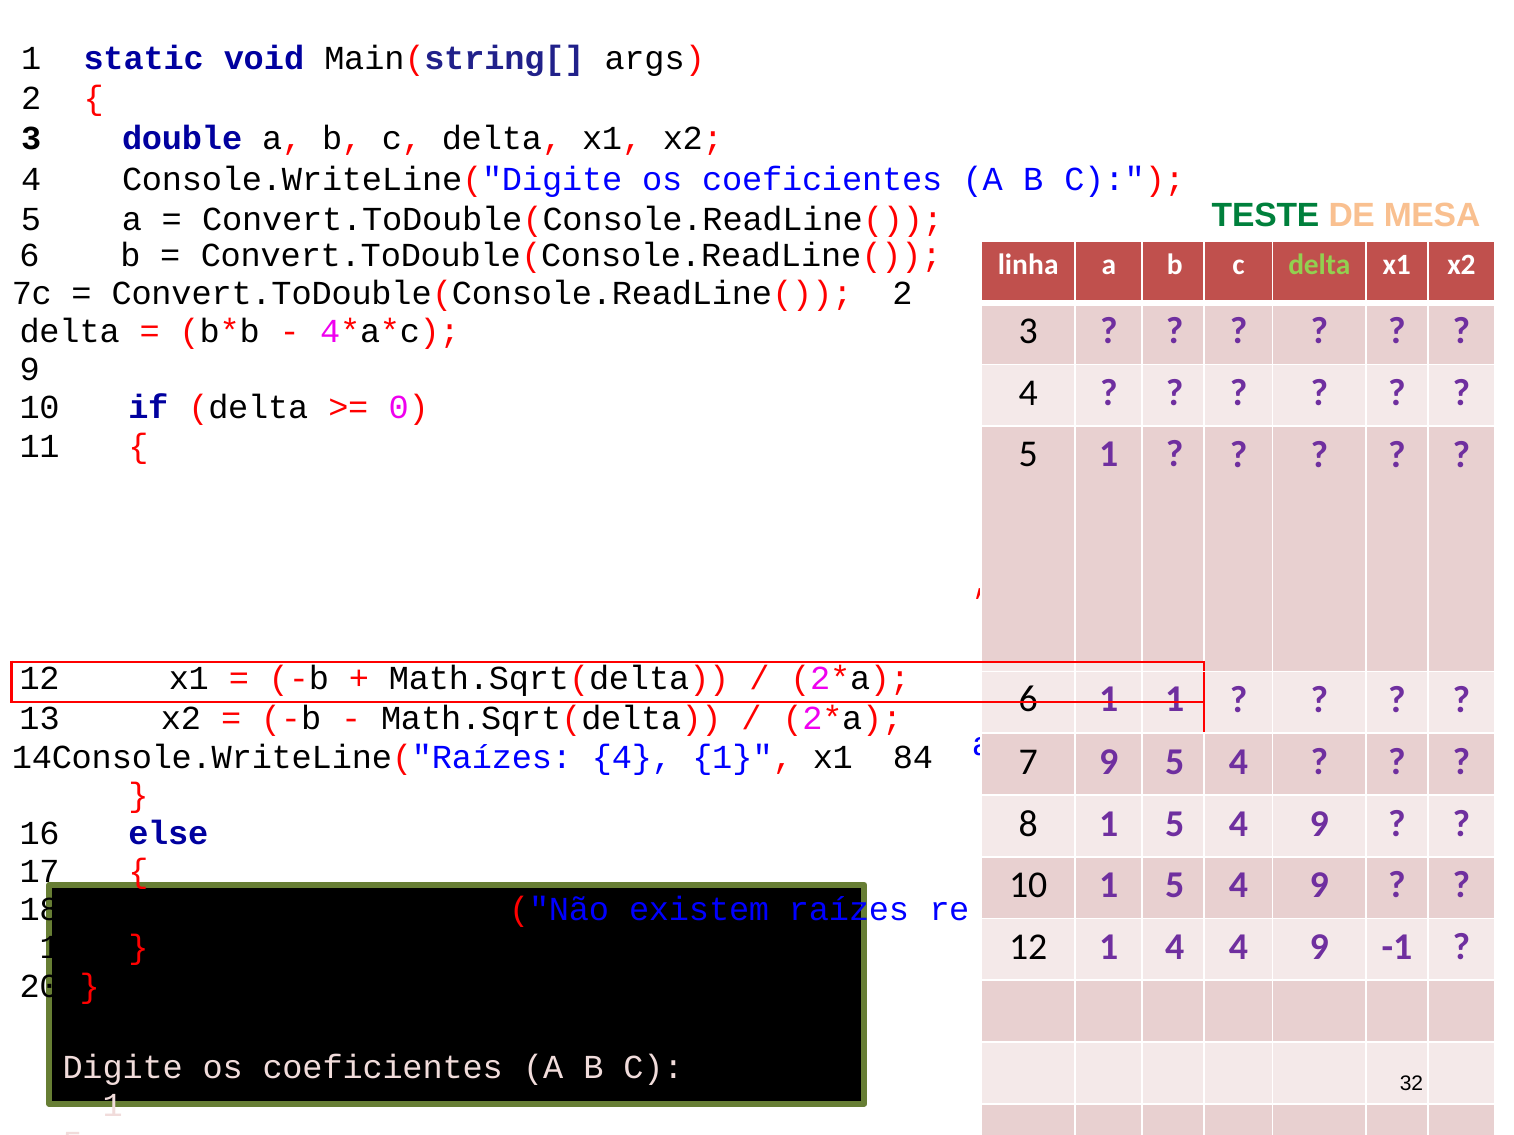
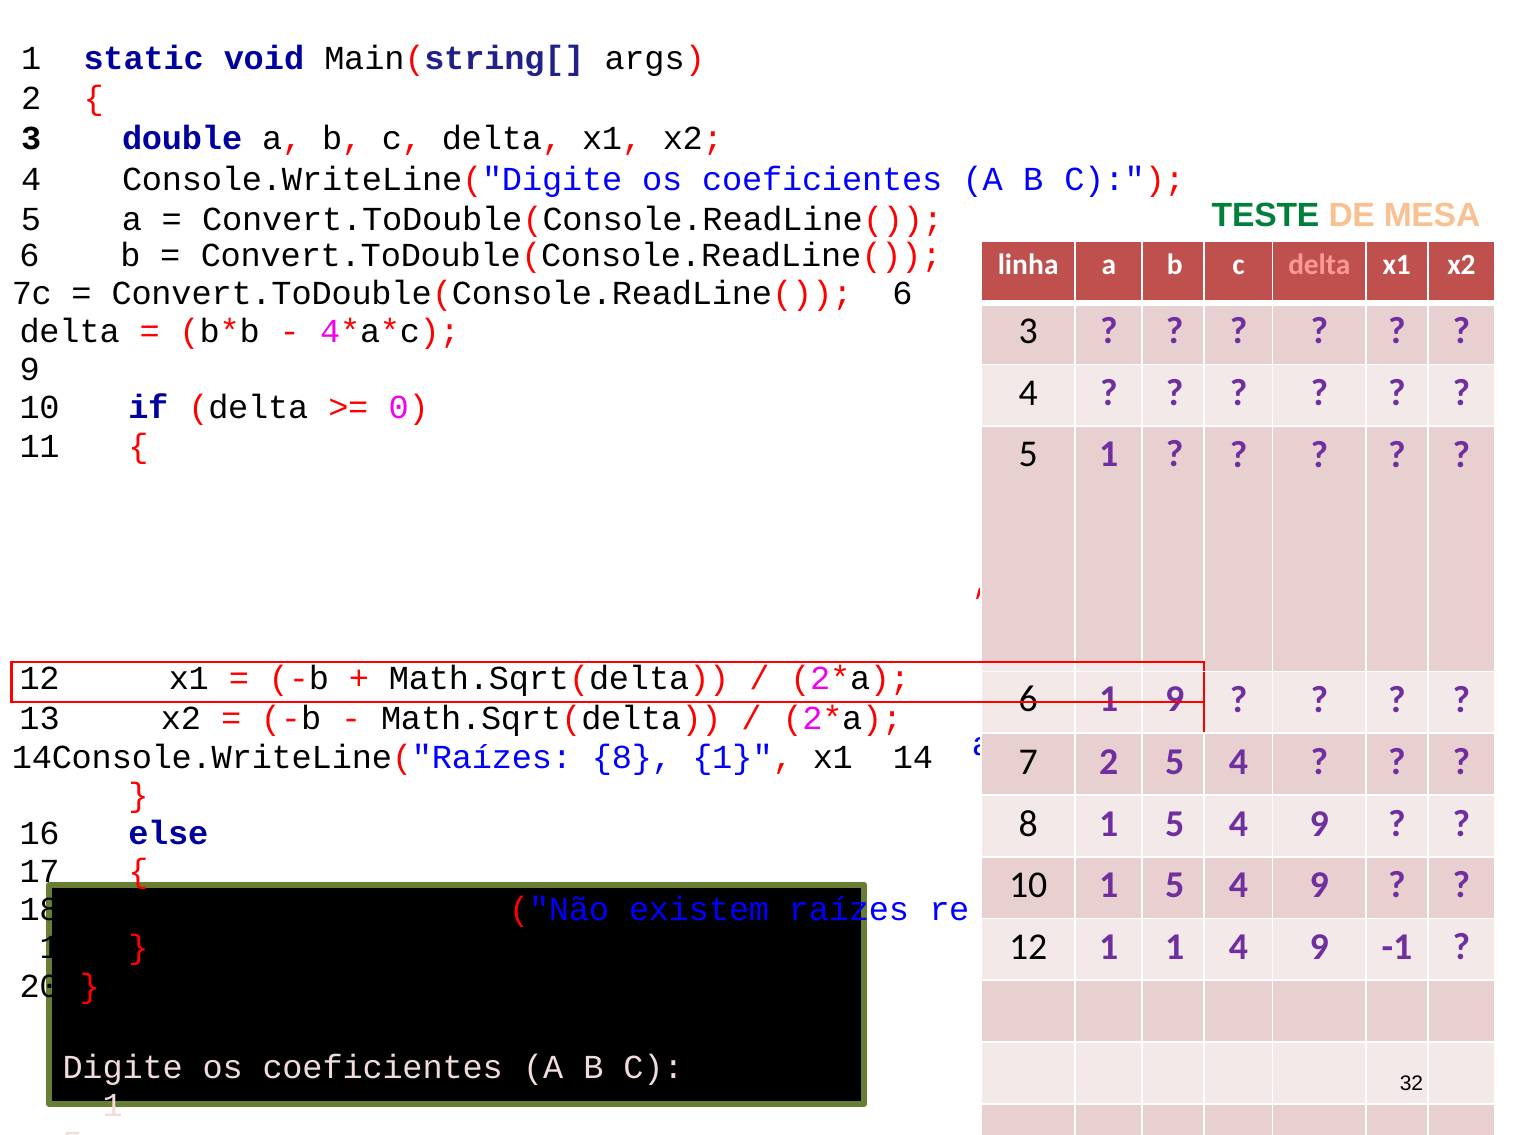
delta at (1319, 265) colour: light green -> pink
Convert.ToDouble(Console.ReadLine( 2: 2 -> 6
1 1: 1 -> 9
4 at (632, 757): 4 -> 8
84: 84 -> 14
9 at (1109, 762): 9 -> 2
1 4: 4 -> 1
